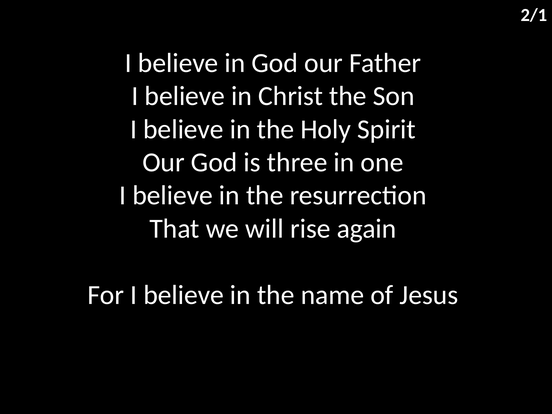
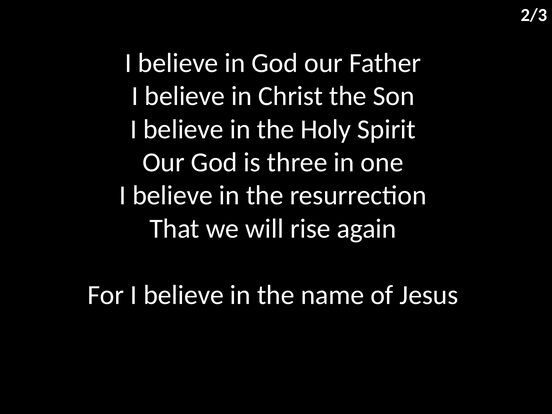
2/1: 2/1 -> 2/3
